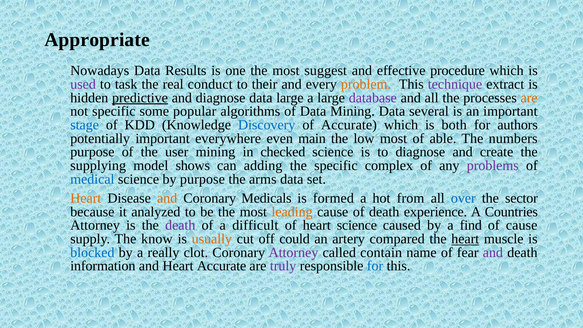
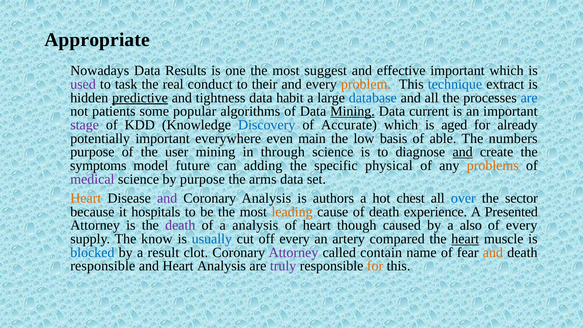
effective procedure: procedure -> important
technique colour: purple -> blue
and diagnose: diagnose -> tightness
data large: large -> habit
database colour: purple -> blue
are at (529, 98) colour: orange -> blue
not specific: specific -> patients
Mining at (353, 111) underline: none -> present
several: several -> current
stage colour: blue -> purple
both: both -> aged
authors: authors -> already
low most: most -> basis
checked: checked -> through
and at (463, 152) underline: none -> present
supplying: supplying -> symptoms
shows: shows -> future
complex: complex -> physical
problems colour: purple -> orange
medical colour: blue -> purple
and at (167, 198) colour: orange -> purple
Coronary Medicals: Medicals -> Analysis
formed: formed -> authors
from: from -> chest
analyzed: analyzed -> hospitals
Countries: Countries -> Presented
a difficult: difficult -> analysis
heart science: science -> though
find: find -> also
of cause: cause -> every
usually colour: orange -> blue
off could: could -> every
really: really -> result
and at (493, 252) colour: purple -> orange
information at (103, 266): information -> responsible
Heart Accurate: Accurate -> Analysis
for at (375, 266) colour: blue -> orange
